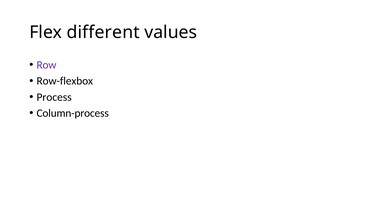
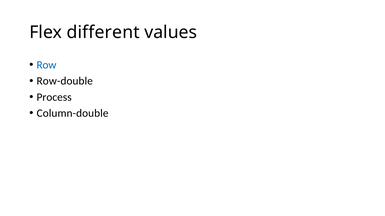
Row colour: purple -> blue
Row-flexbox: Row-flexbox -> Row-double
Column-process: Column-process -> Column-double
